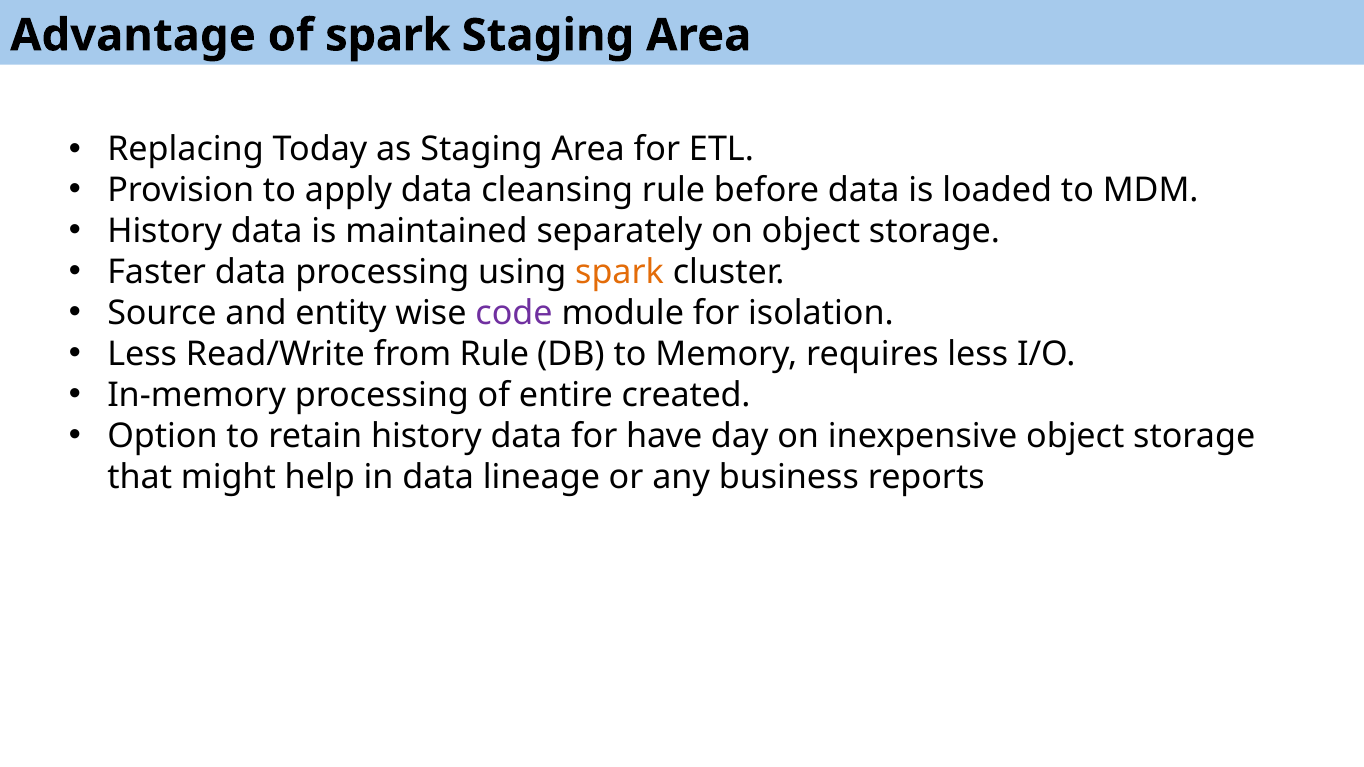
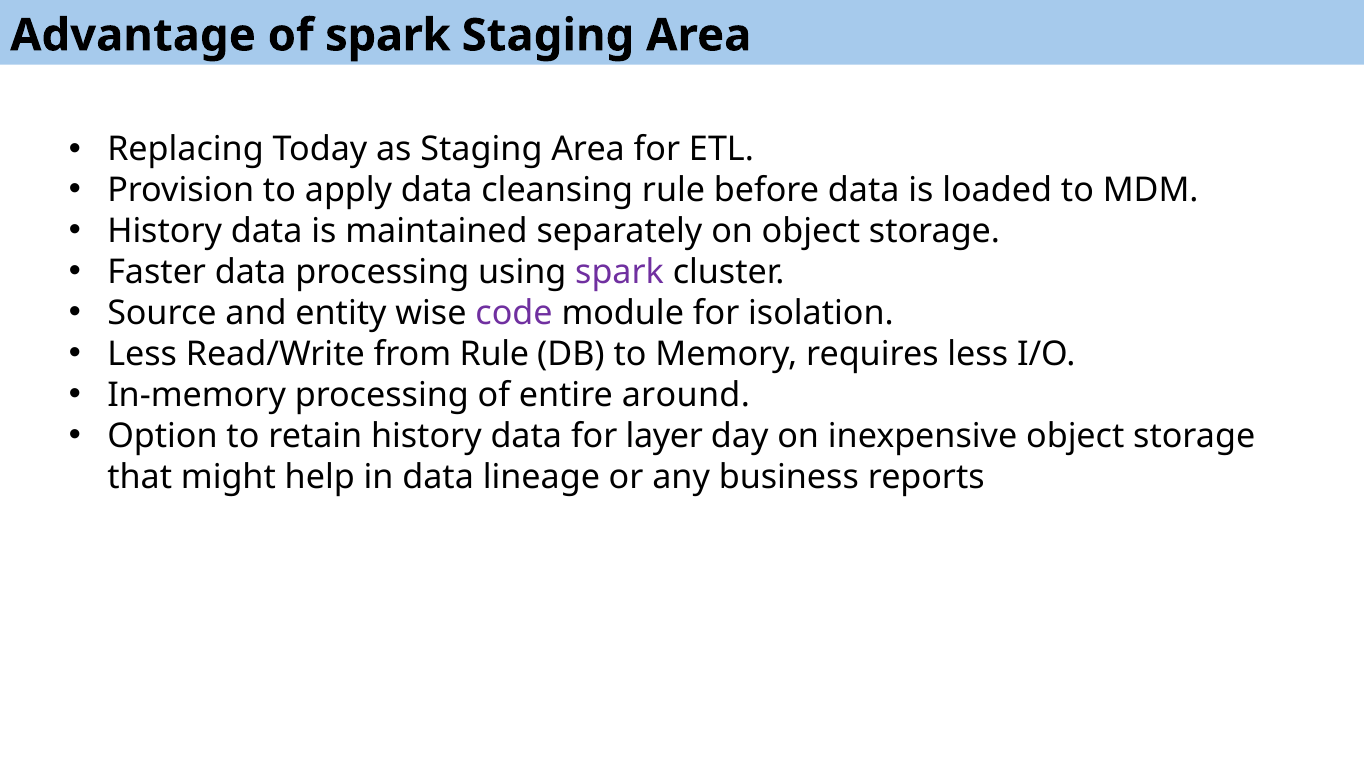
spark at (620, 273) colour: orange -> purple
created: created -> around
have: have -> layer
